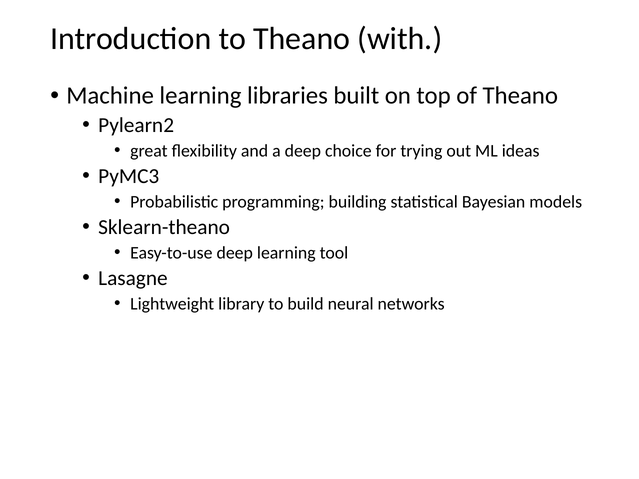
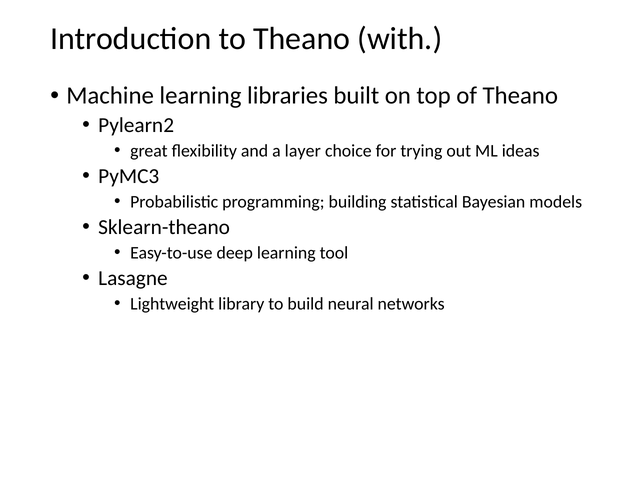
a deep: deep -> layer
